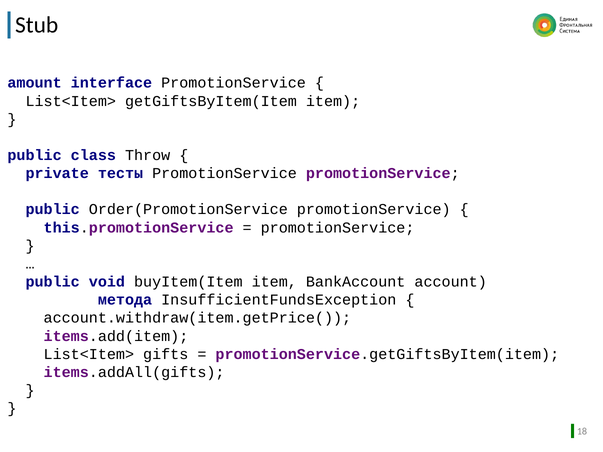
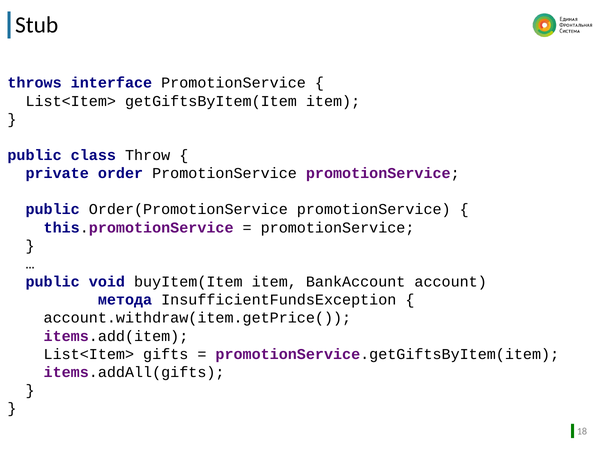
amount: amount -> throws
тесты: тесты -> order
